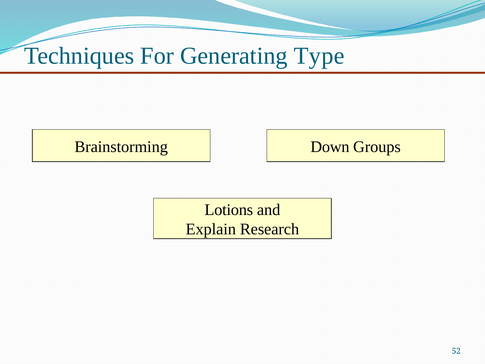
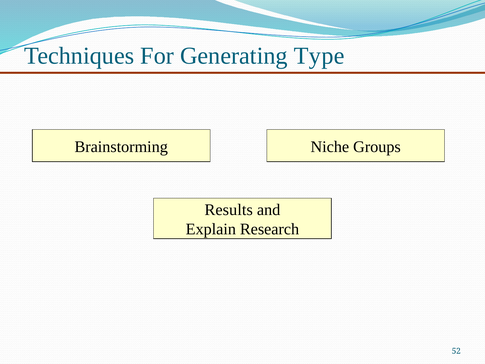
Down: Down -> Niche
Lotions: Lotions -> Results
